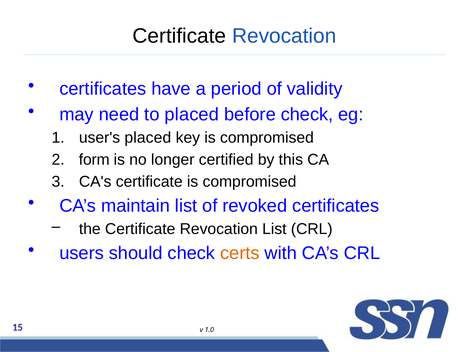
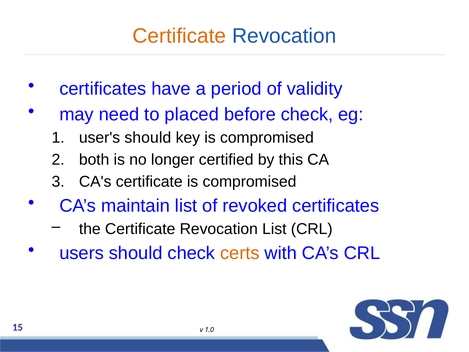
Certificate at (179, 36) colour: black -> orange
user's placed: placed -> should
form: form -> both
